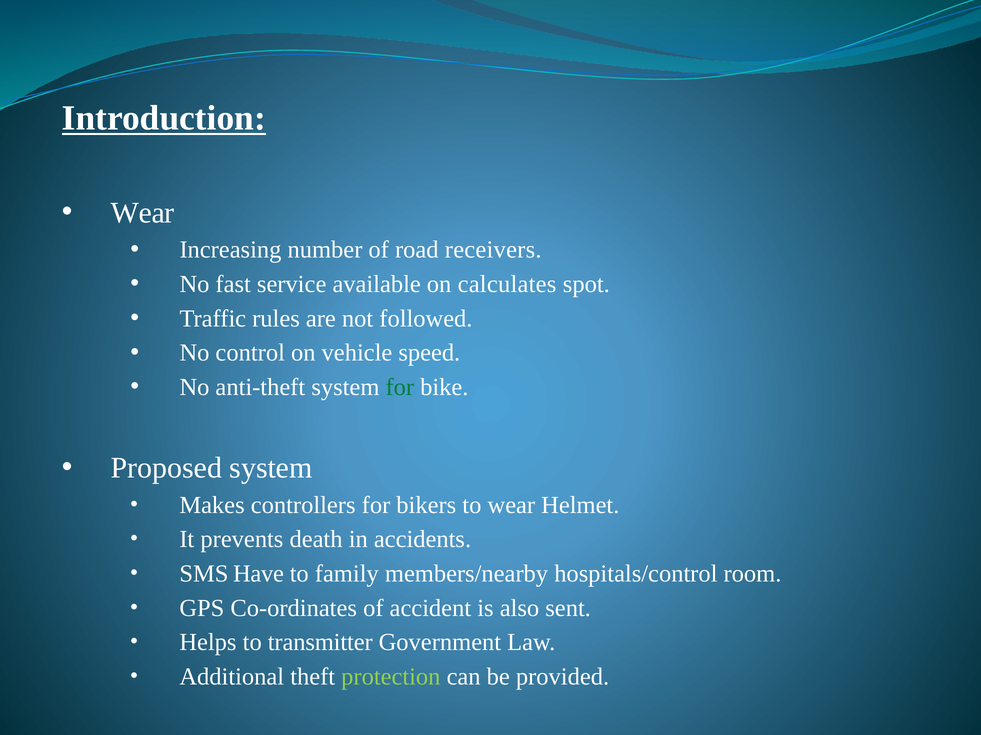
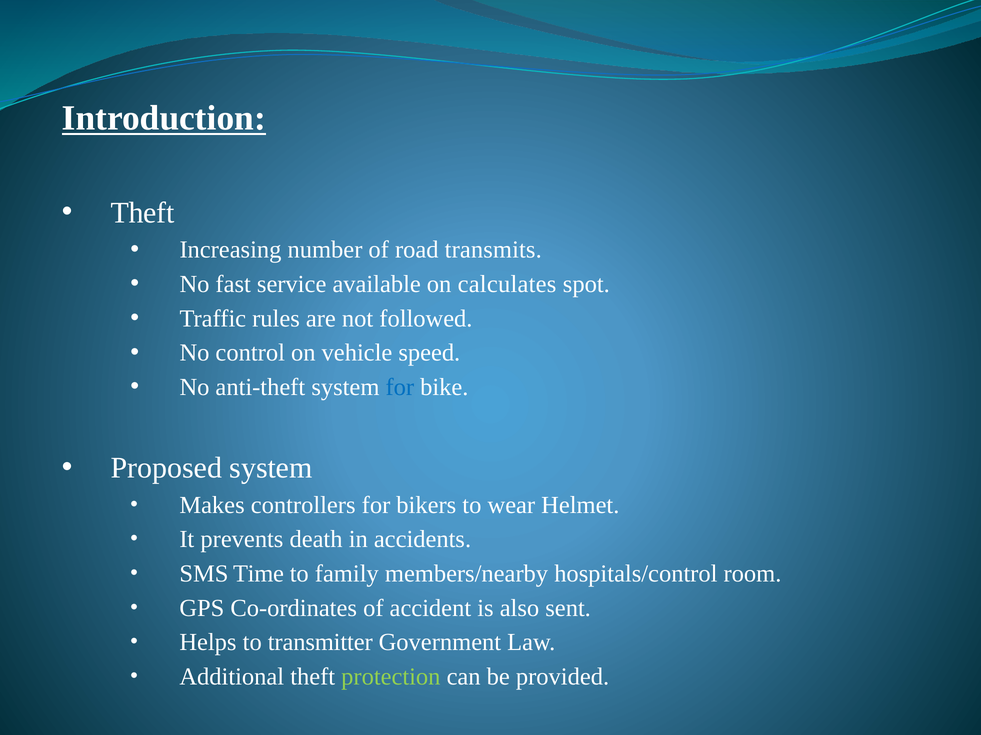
Wear at (143, 213): Wear -> Theft
receivers: receivers -> transmits
for at (400, 387) colour: green -> blue
Have: Have -> Time
